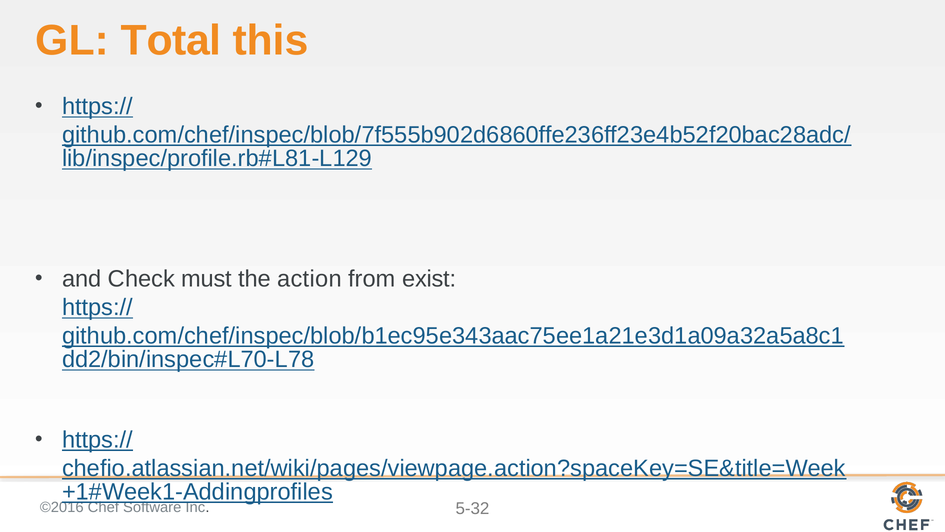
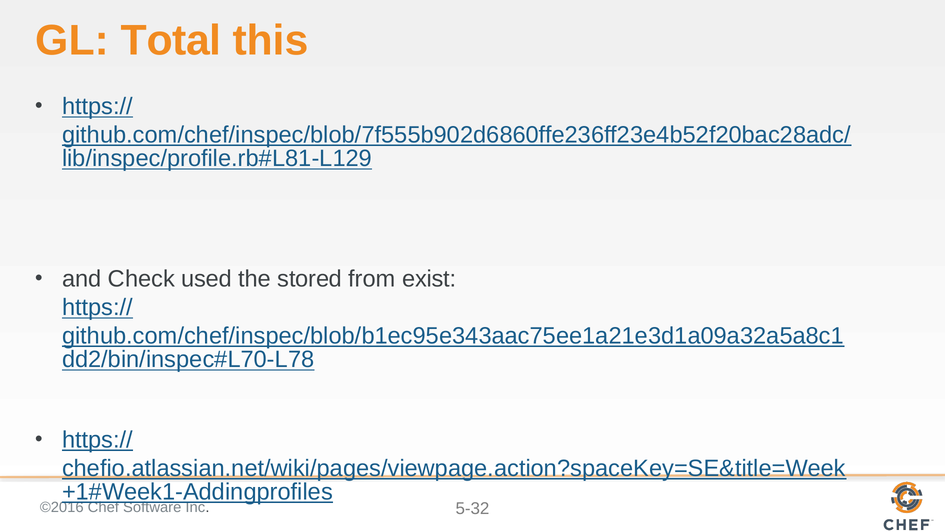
must: must -> used
action: action -> stored
